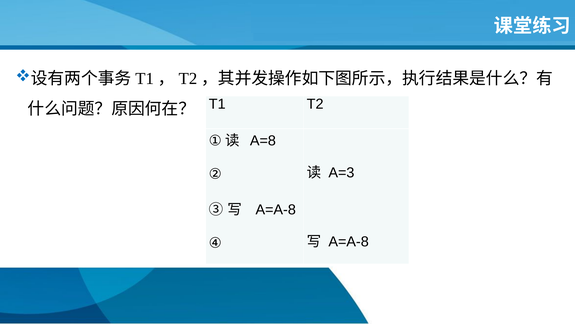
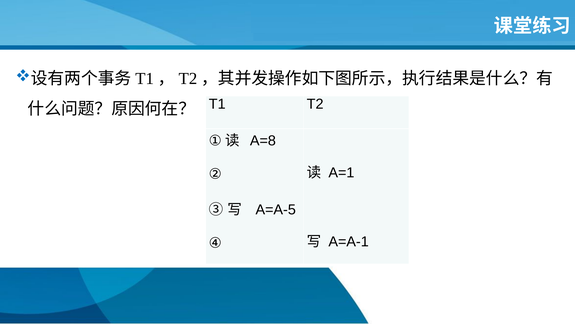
A=3: A=3 -> A=1
A=A-8 at (276, 209): A=A-8 -> A=A-5
A=A-8 at (349, 241): A=A-8 -> A=A-1
